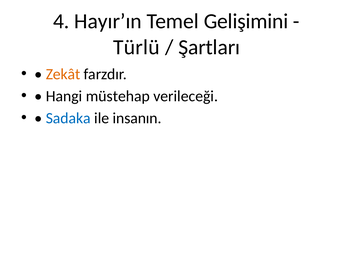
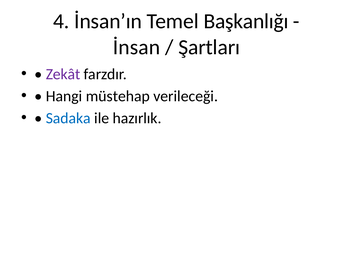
Hayır’ın: Hayır’ın -> İnsan’ın
Gelişimini: Gelişimini -> Başkanlığı
Türlü: Türlü -> İnsan
Zekât colour: orange -> purple
insanın: insanın -> hazırlık
